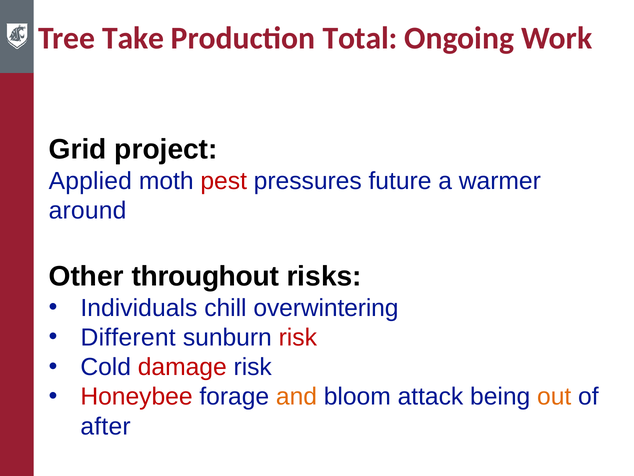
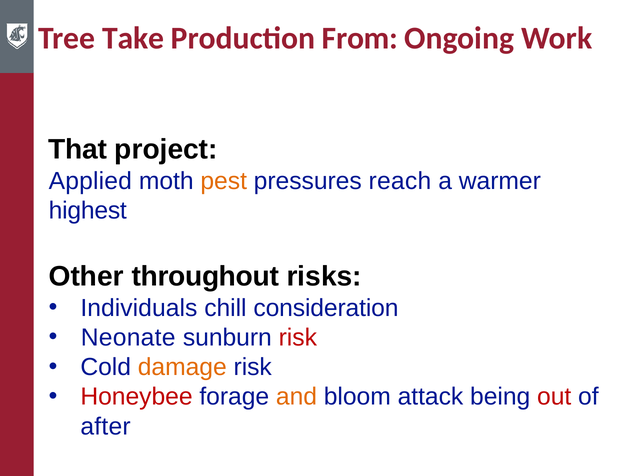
Total: Total -> From
Grid: Grid -> That
pest colour: red -> orange
future: future -> reach
around: around -> highest
overwintering: overwintering -> consideration
Different: Different -> Neonate
damage colour: red -> orange
out colour: orange -> red
